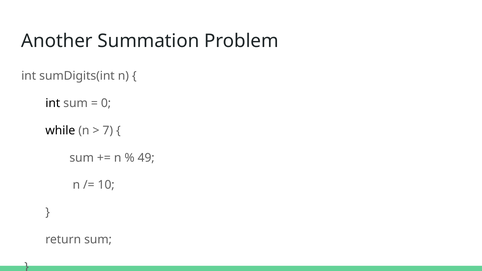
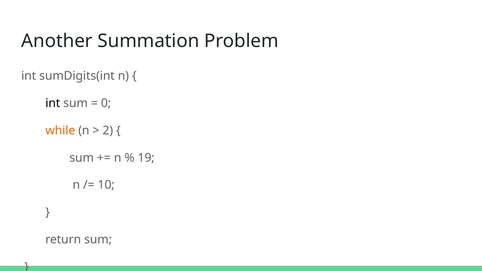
while colour: black -> orange
7: 7 -> 2
49: 49 -> 19
